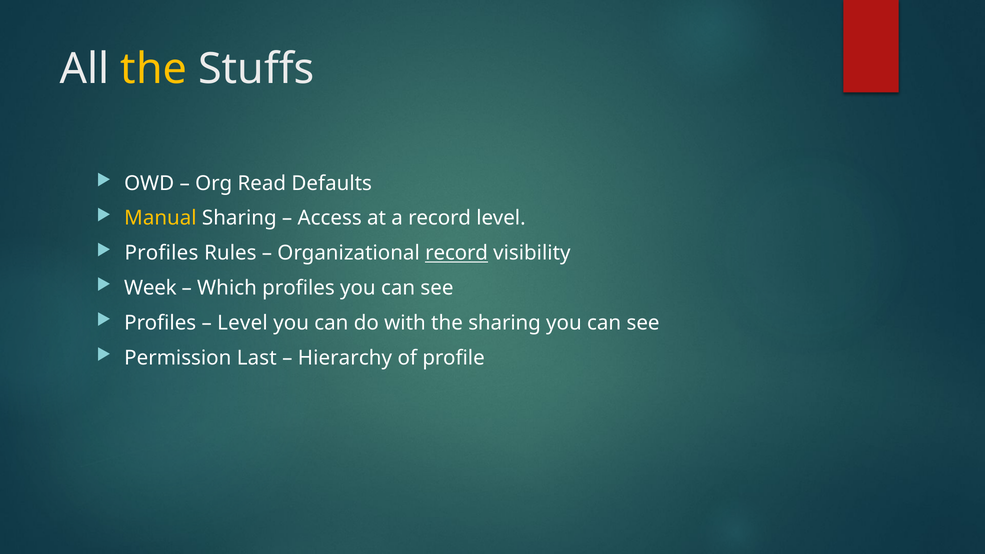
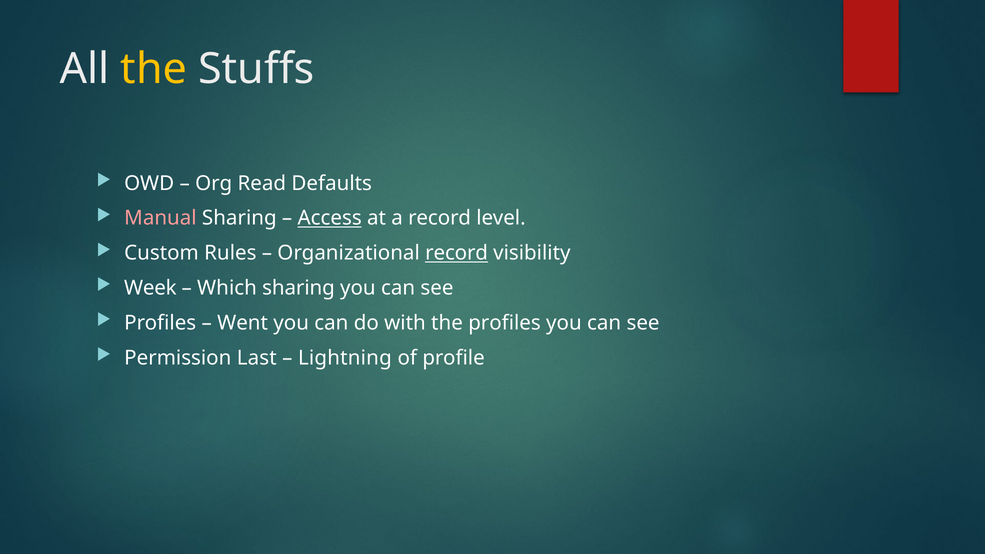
Manual colour: yellow -> pink
Access underline: none -> present
Profiles at (161, 253): Profiles -> Custom
Which profiles: profiles -> sharing
Level at (242, 323): Level -> Went
the sharing: sharing -> profiles
Hierarchy: Hierarchy -> Lightning
